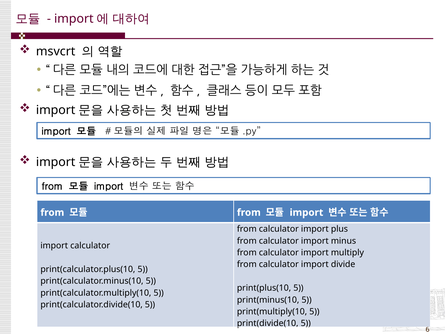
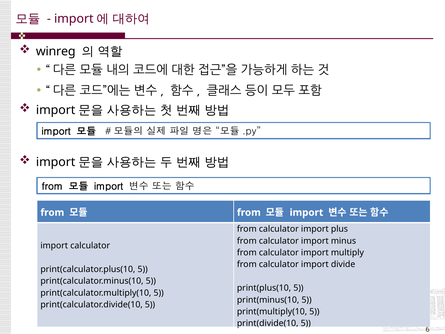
msvcrt: msvcrt -> winreg
